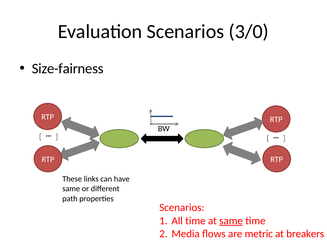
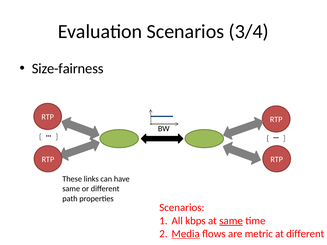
3/0: 3/0 -> 3/4
All time: time -> kbps
Media underline: none -> present
at breakers: breakers -> different
